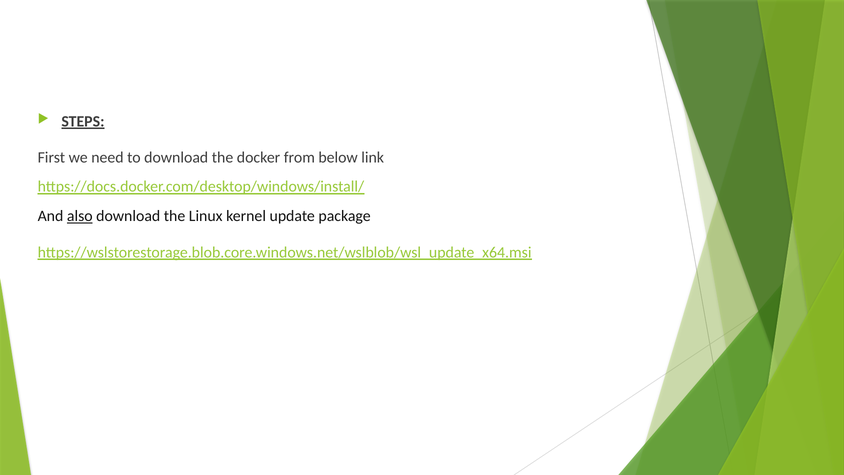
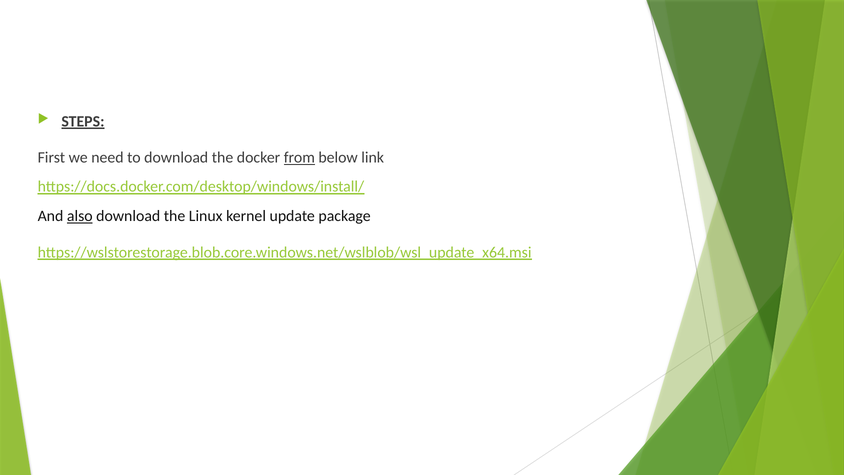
from underline: none -> present
